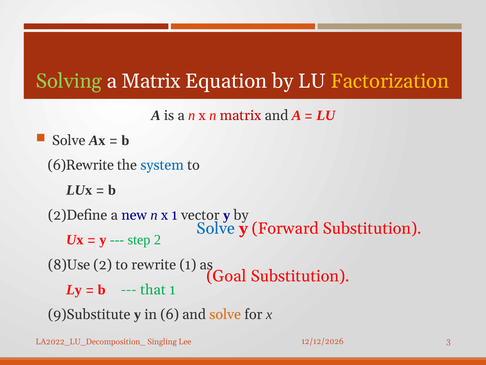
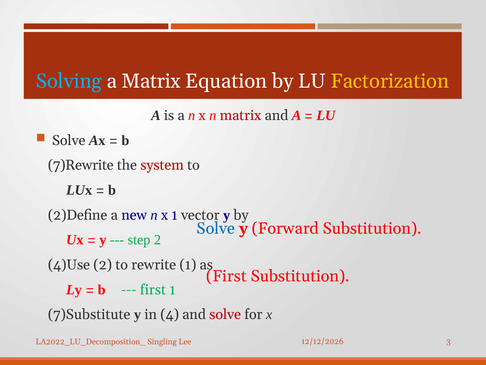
Solving colour: light green -> light blue
6)Rewrite: 6)Rewrite -> 7)Rewrite
system colour: blue -> red
8)Use: 8)Use -> 4)Use
Goal at (226, 276): Goal -> First
that at (153, 289): that -> first
9)Substitute: 9)Substitute -> 7)Substitute
6: 6 -> 4
solve at (225, 314) colour: orange -> red
